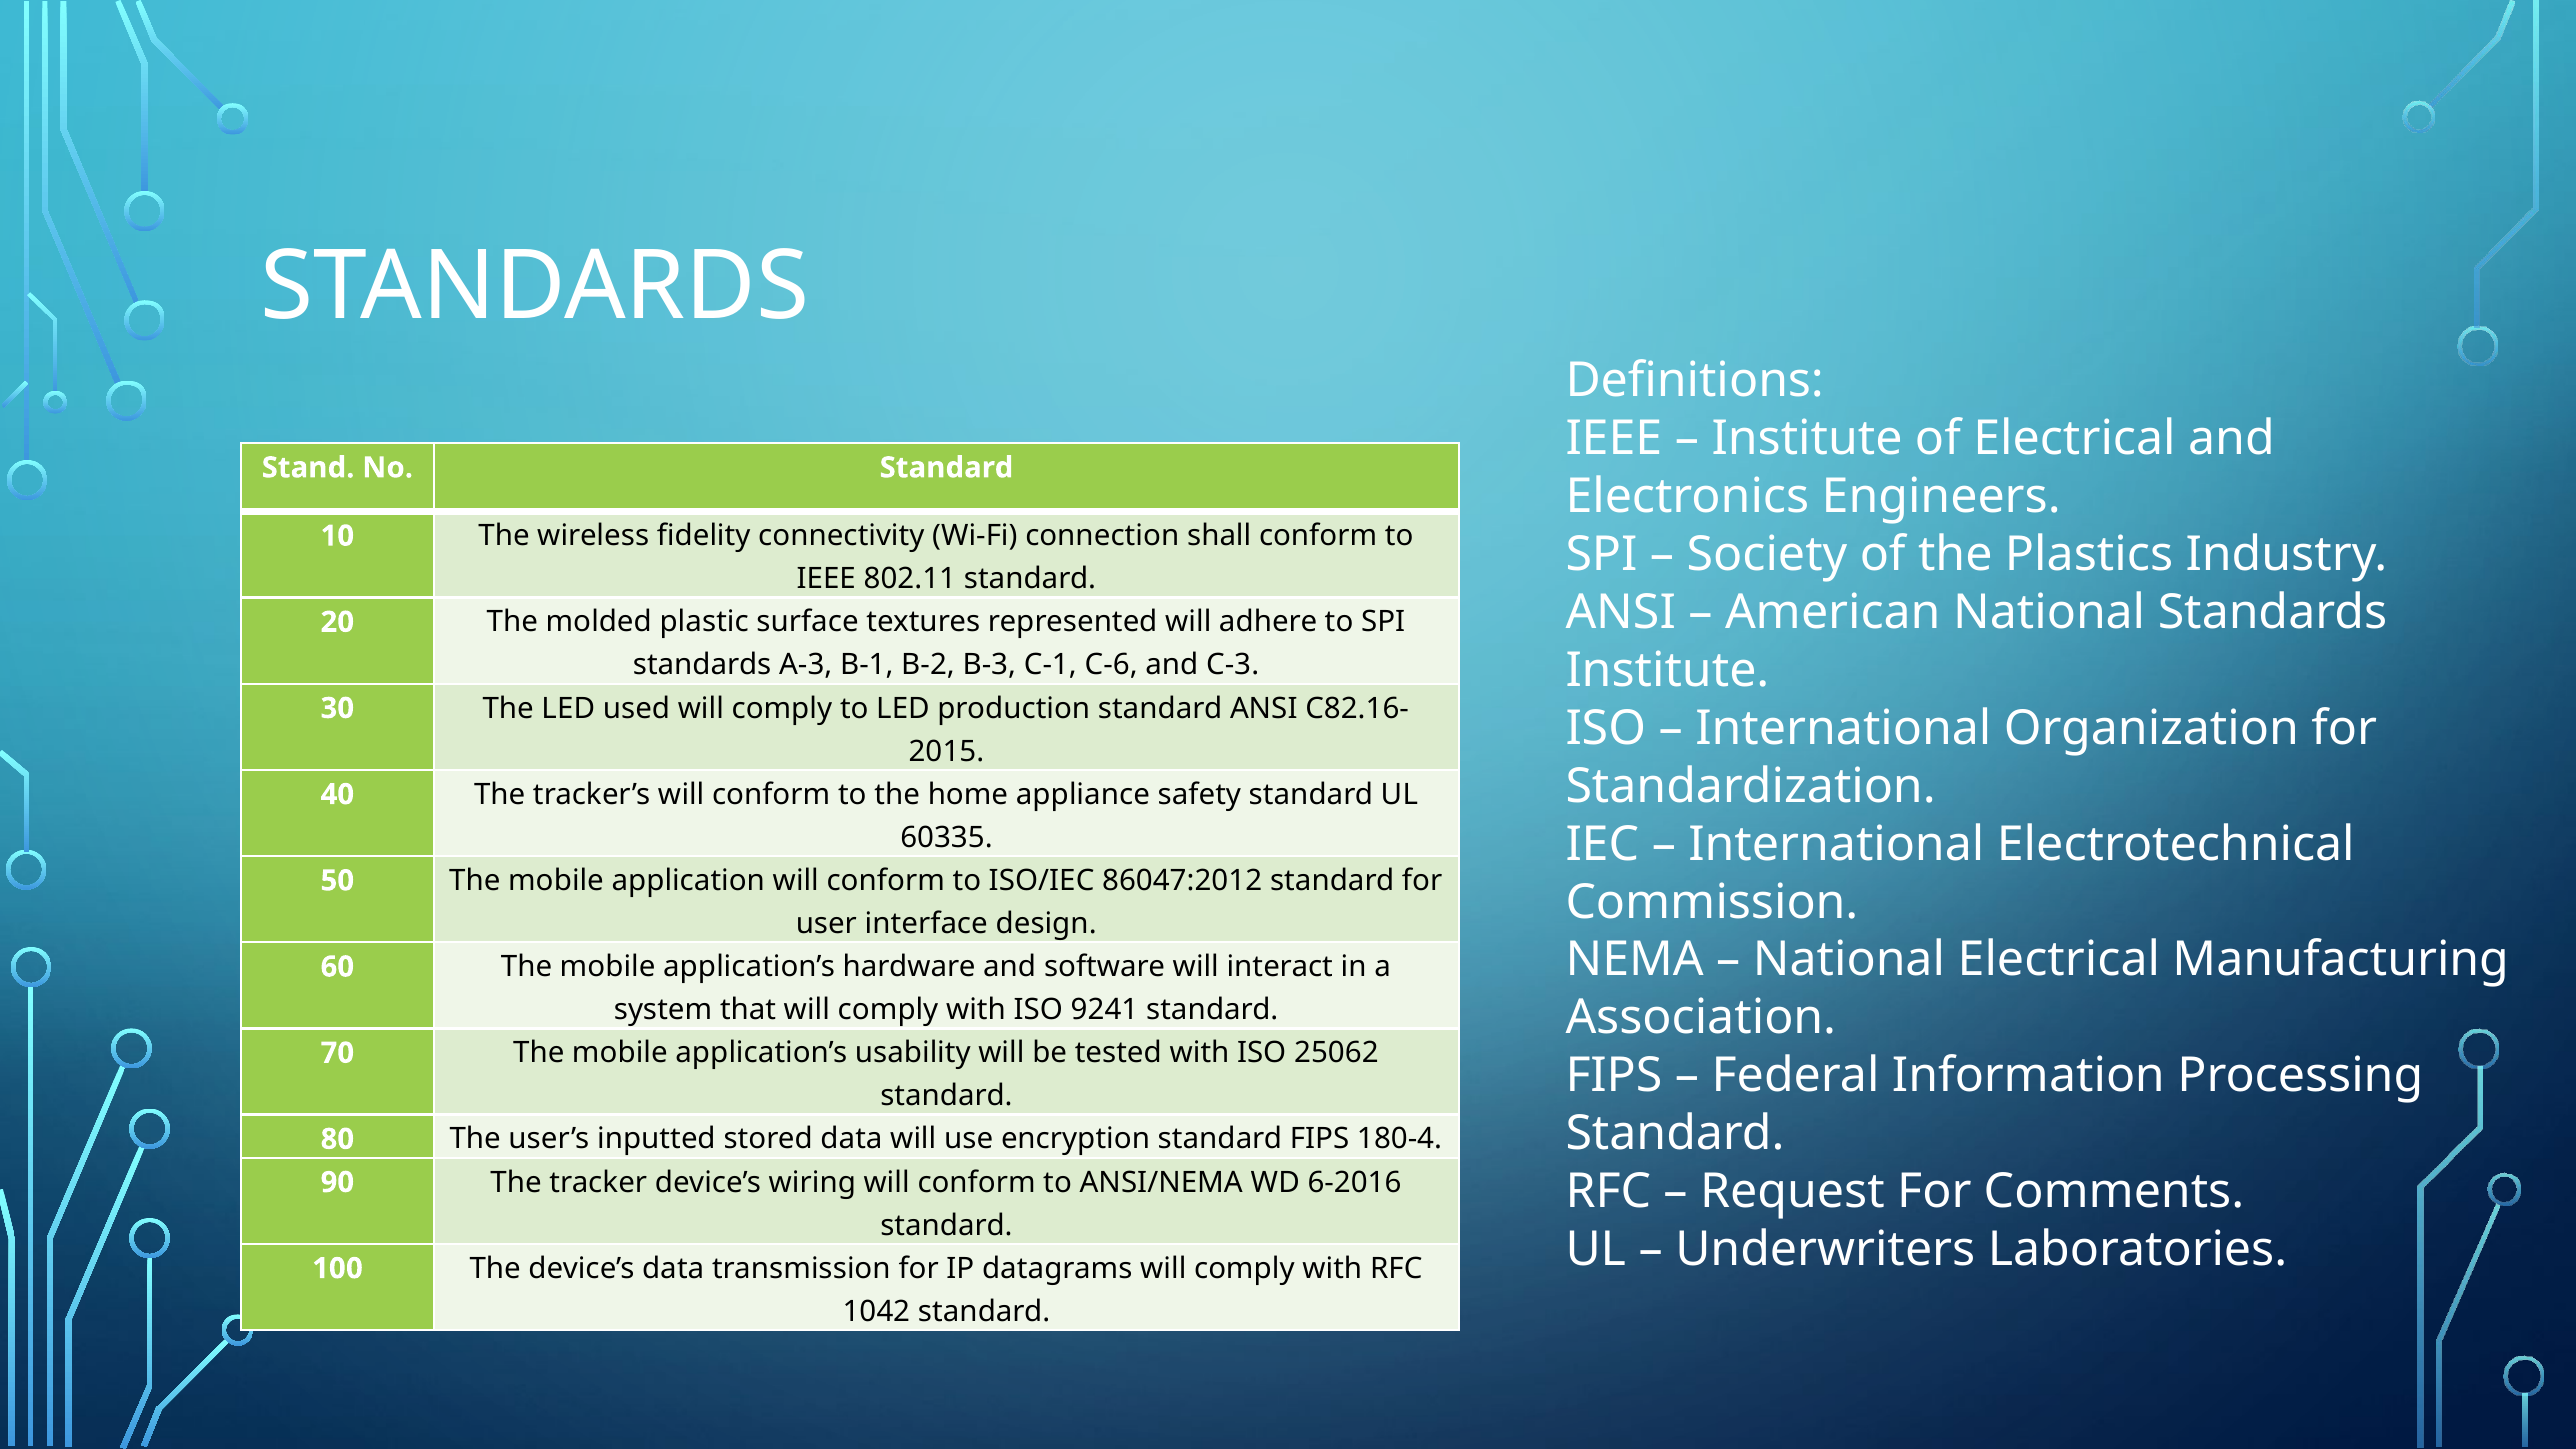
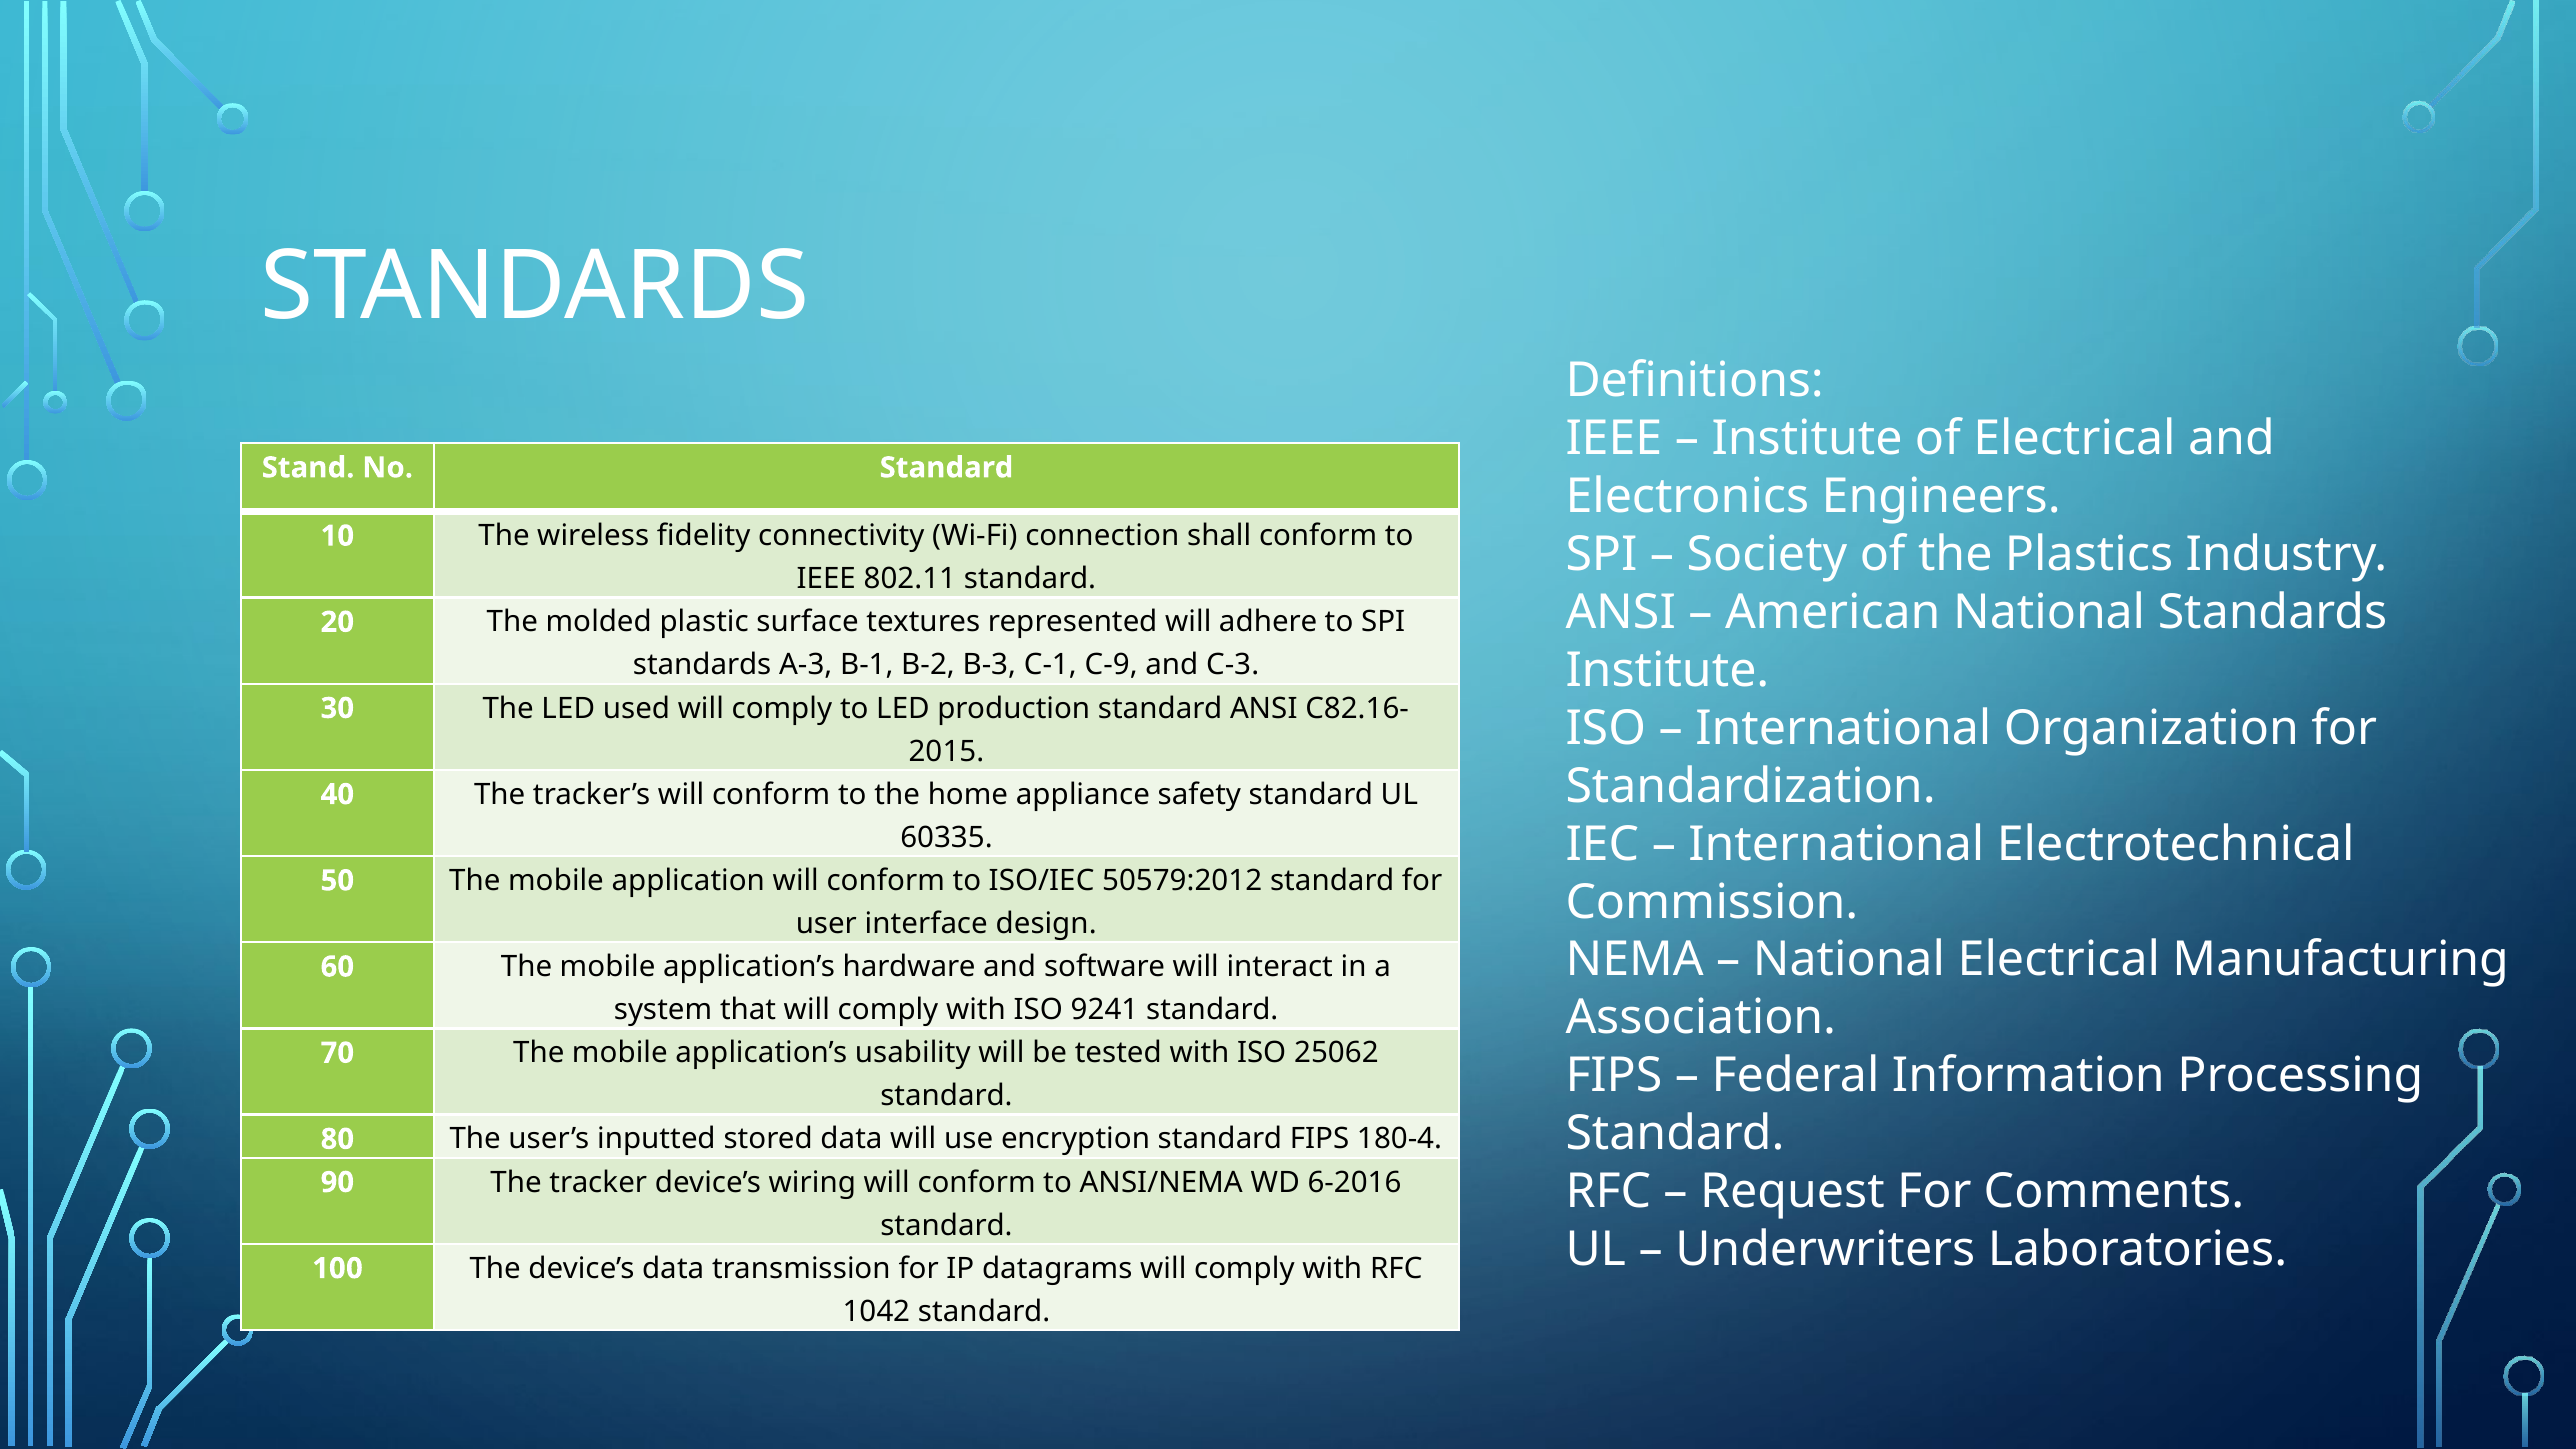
C-6: C-6 -> C-9
86047:2012: 86047:2012 -> 50579:2012
